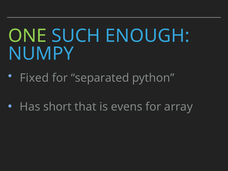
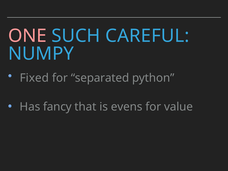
ONE colour: light green -> pink
ENOUGH: ENOUGH -> CAREFUL
short: short -> fancy
array: array -> value
